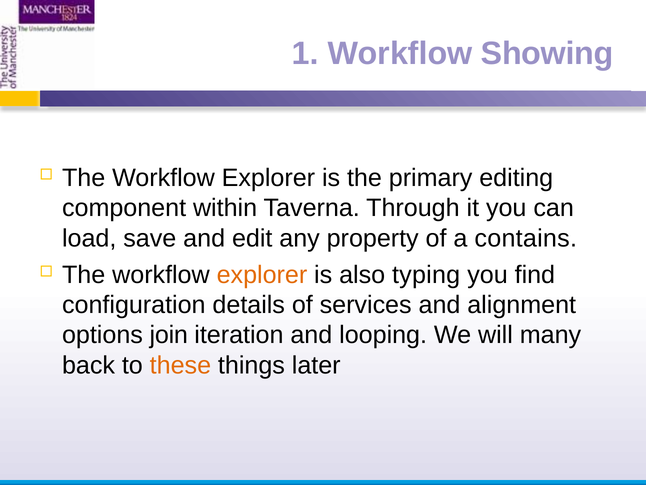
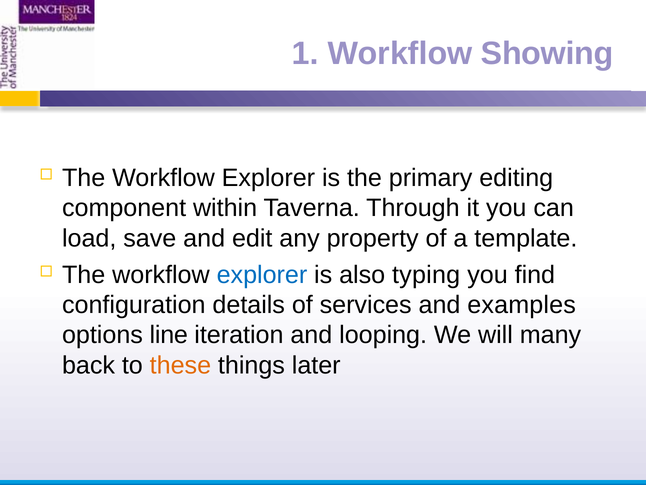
contains: contains -> template
explorer at (262, 274) colour: orange -> blue
alignment: alignment -> examples
join: join -> line
